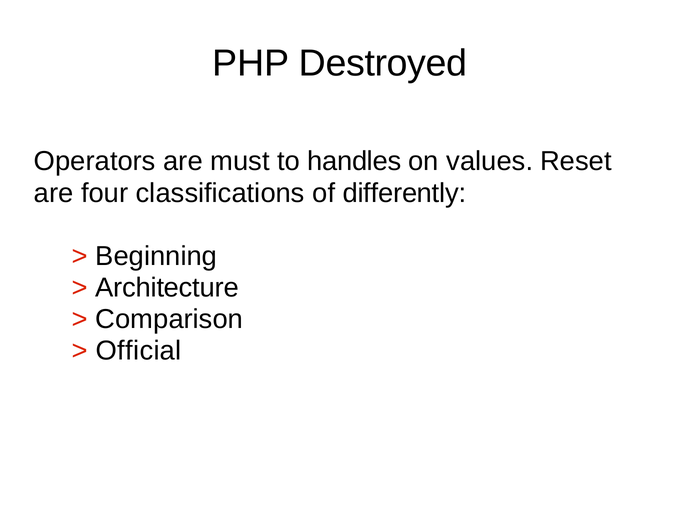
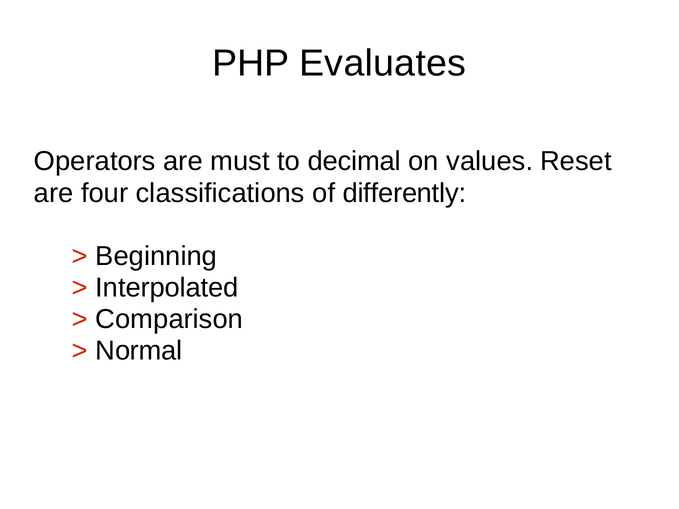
Destroyed: Destroyed -> Evaluates
handles: handles -> decimal
Architecture: Architecture -> Interpolated
Official: Official -> Normal
